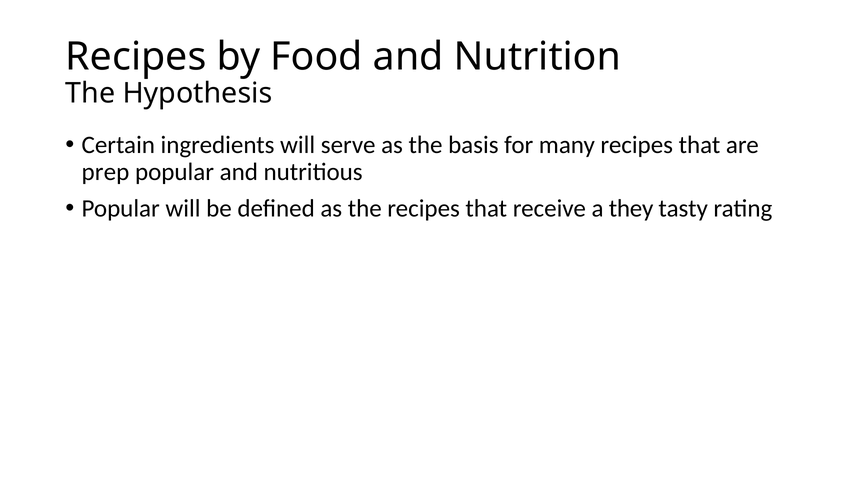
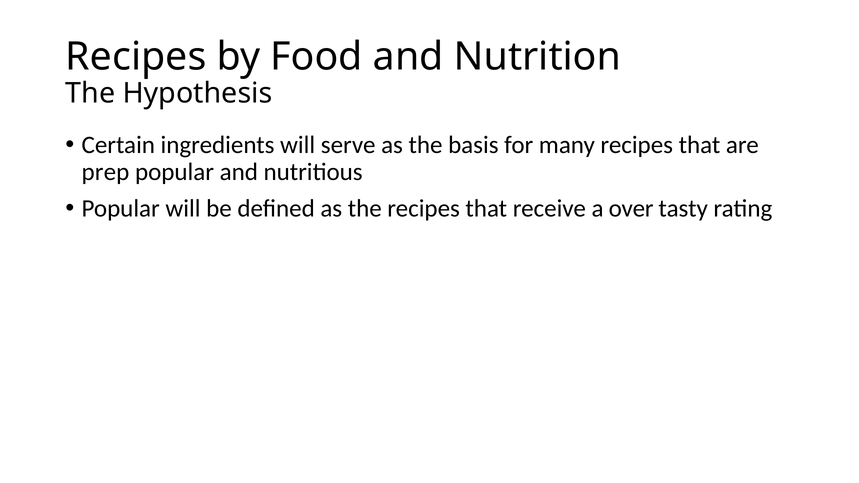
they: they -> over
